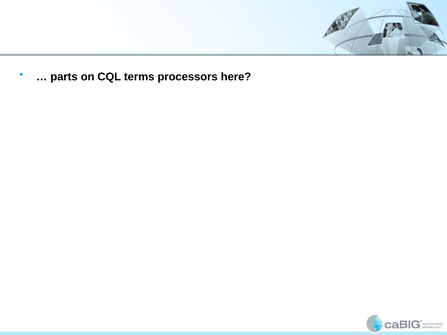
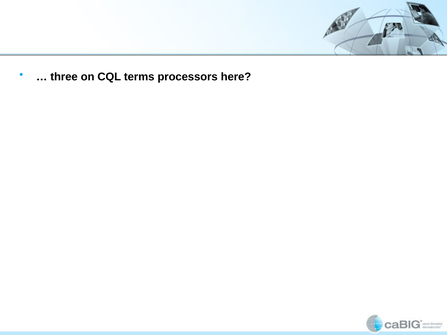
parts: parts -> three
